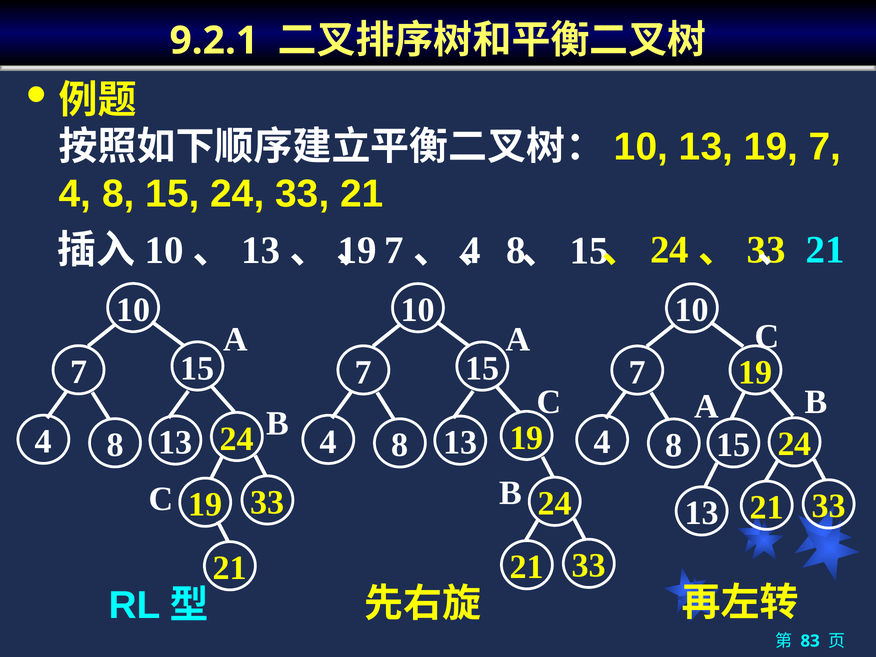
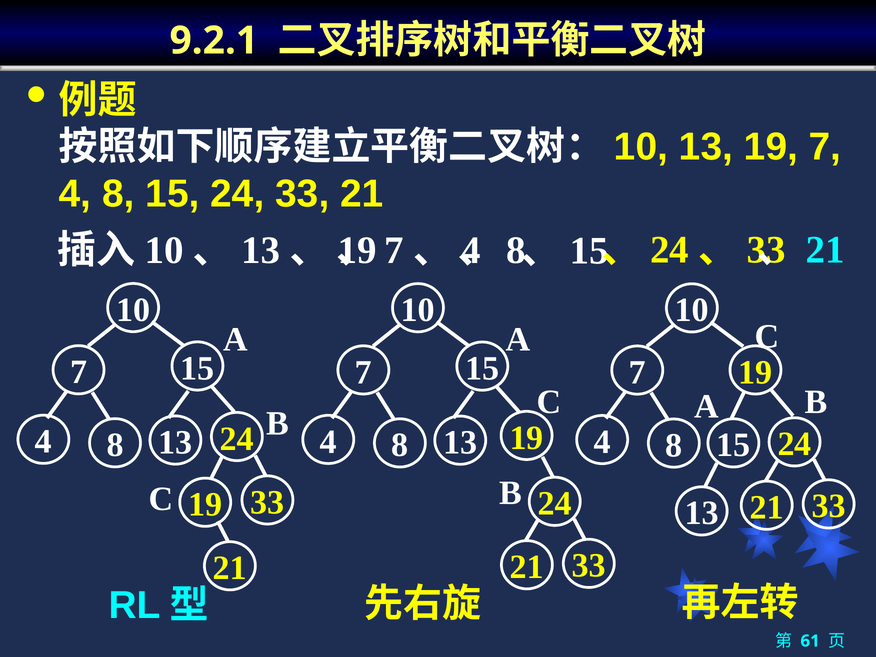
83: 83 -> 61
